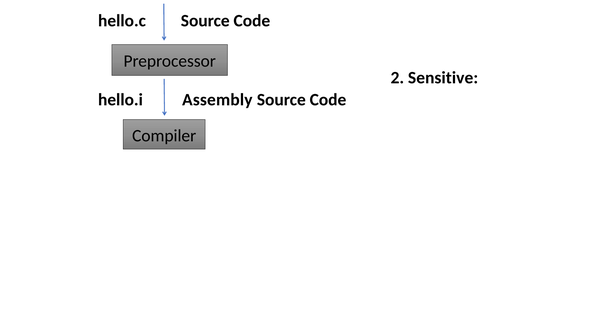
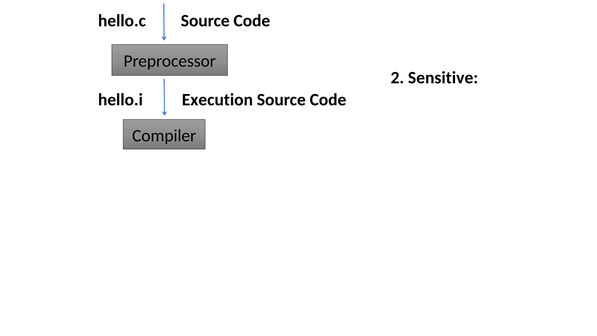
Assembly: Assembly -> Execution
